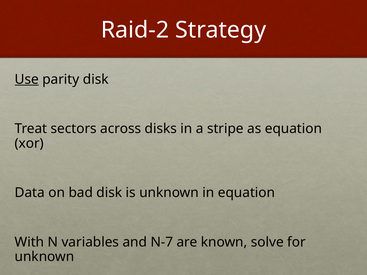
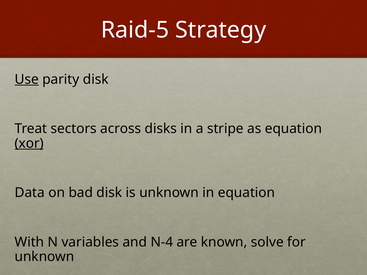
Raid-2: Raid-2 -> Raid-5
xor underline: none -> present
N-7: N-7 -> N-4
